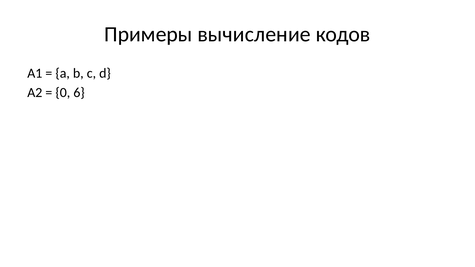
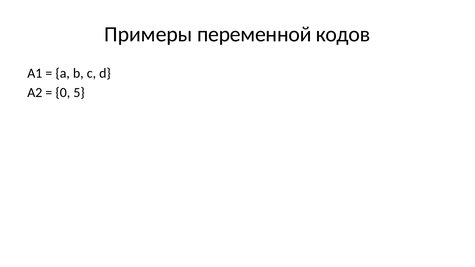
вычисление: вычисление -> переменной
6: 6 -> 5
